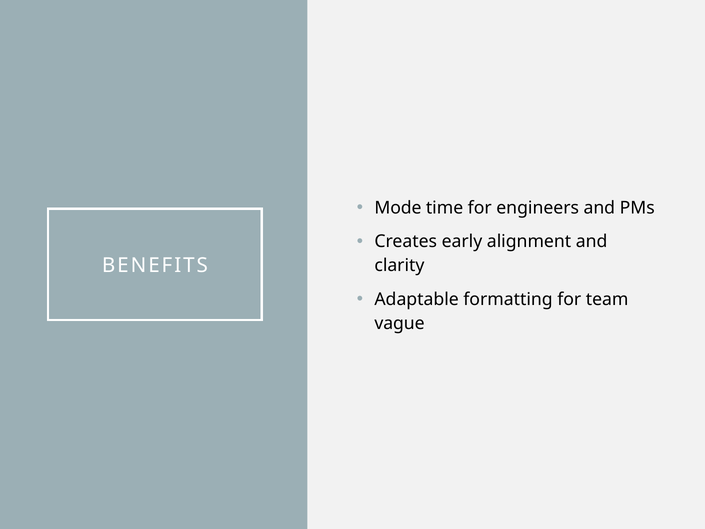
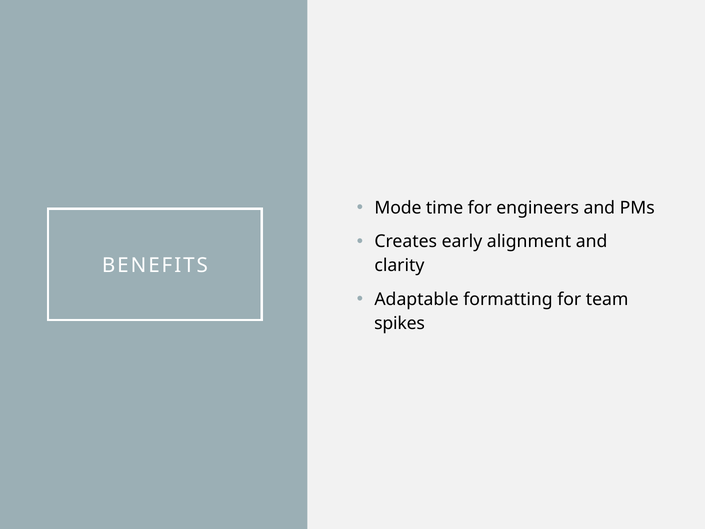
vague: vague -> spikes
